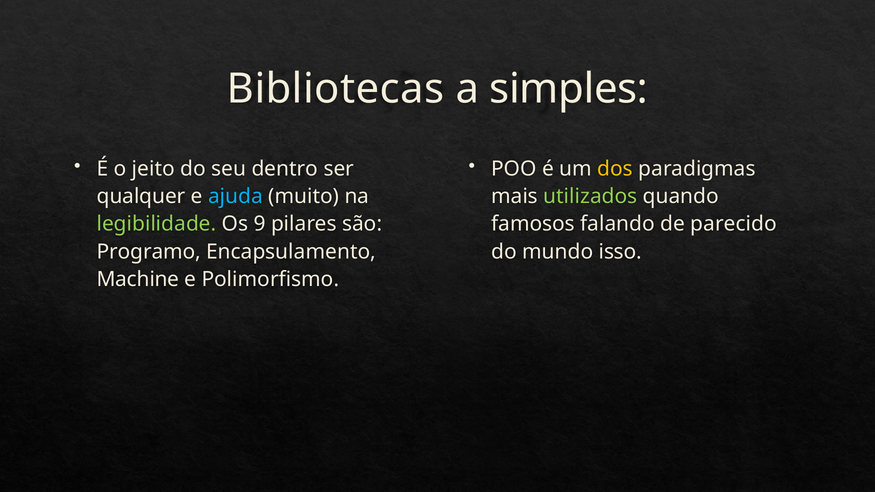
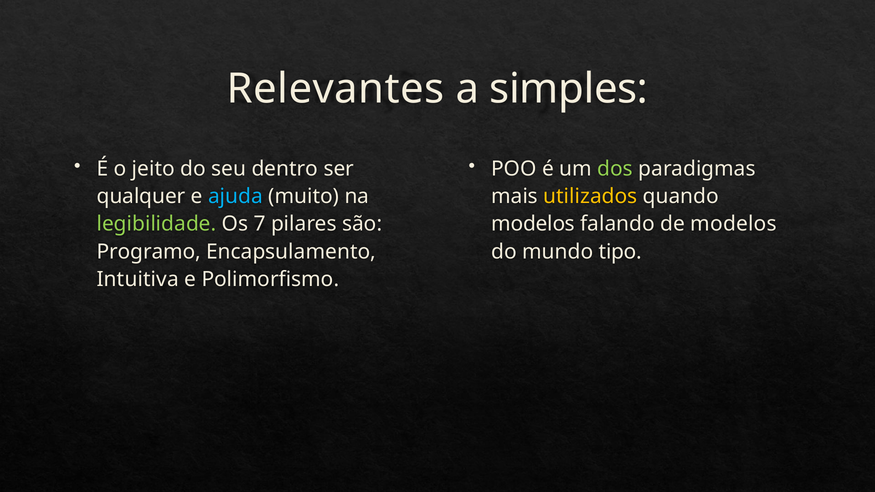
Bibliotecas: Bibliotecas -> Relevantes
dos colour: yellow -> light green
utilizados colour: light green -> yellow
9: 9 -> 7
famosos at (533, 224): famosos -> modelos
de parecido: parecido -> modelos
isso: isso -> tipo
Machine: Machine -> Intuitiva
